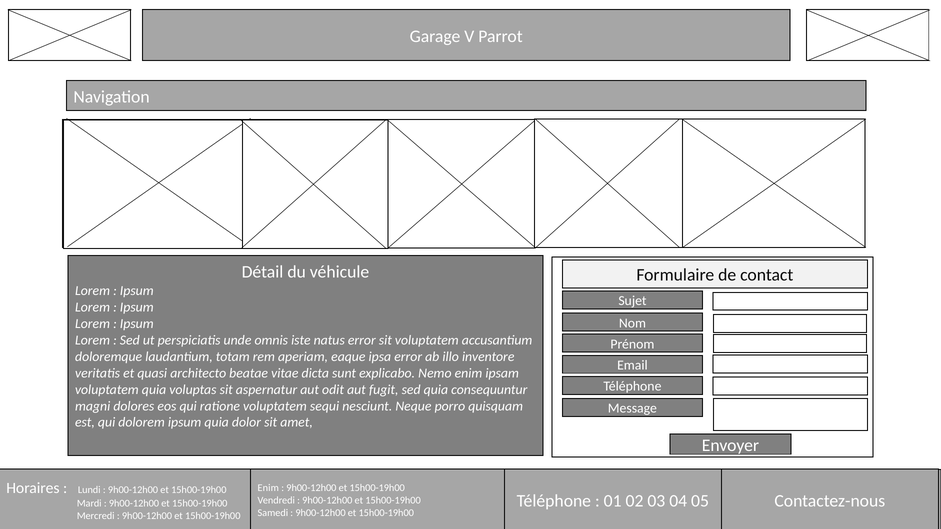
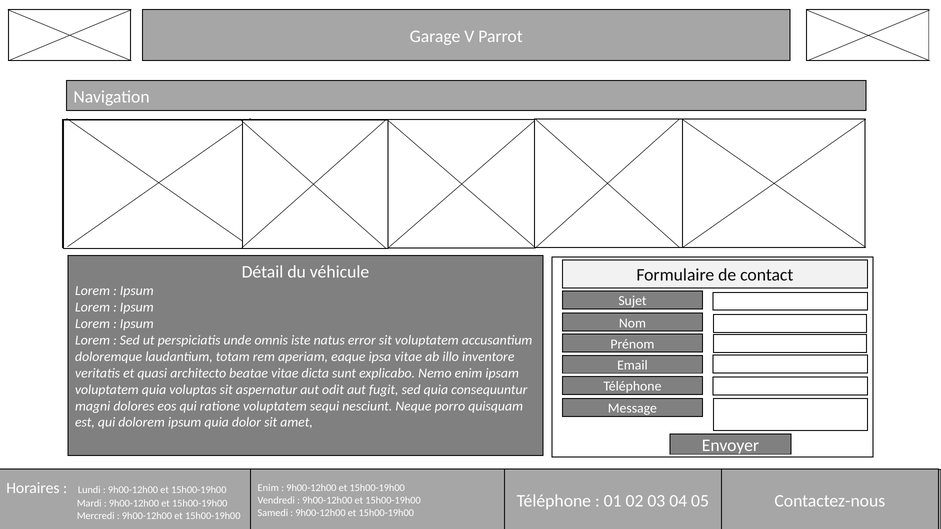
ipsa error: error -> vitae
